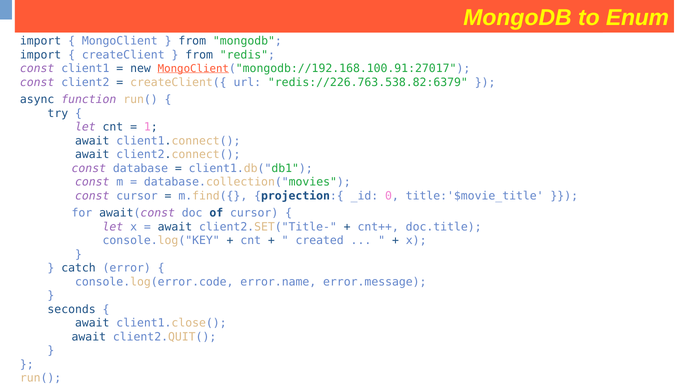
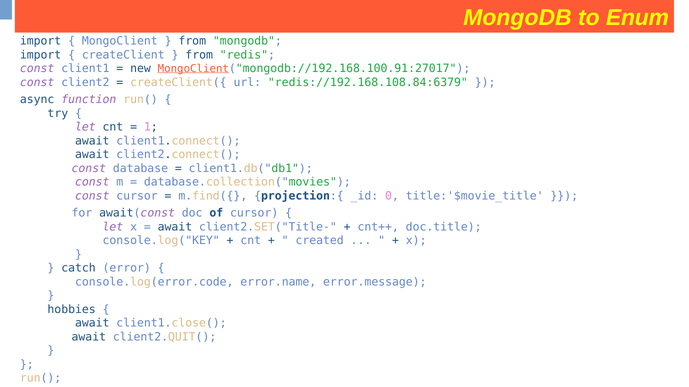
redis://226.763.538.82:6379: redis://226.763.538.82:6379 -> redis://192.168.108.84:6379
seconds: seconds -> hobbies
